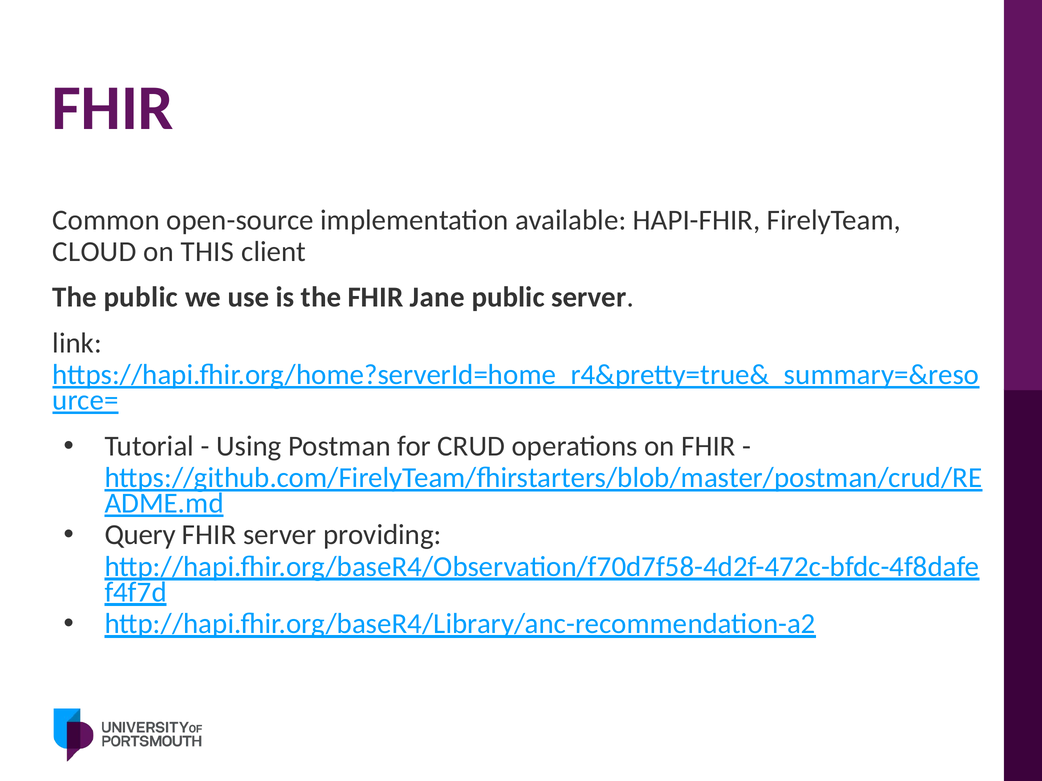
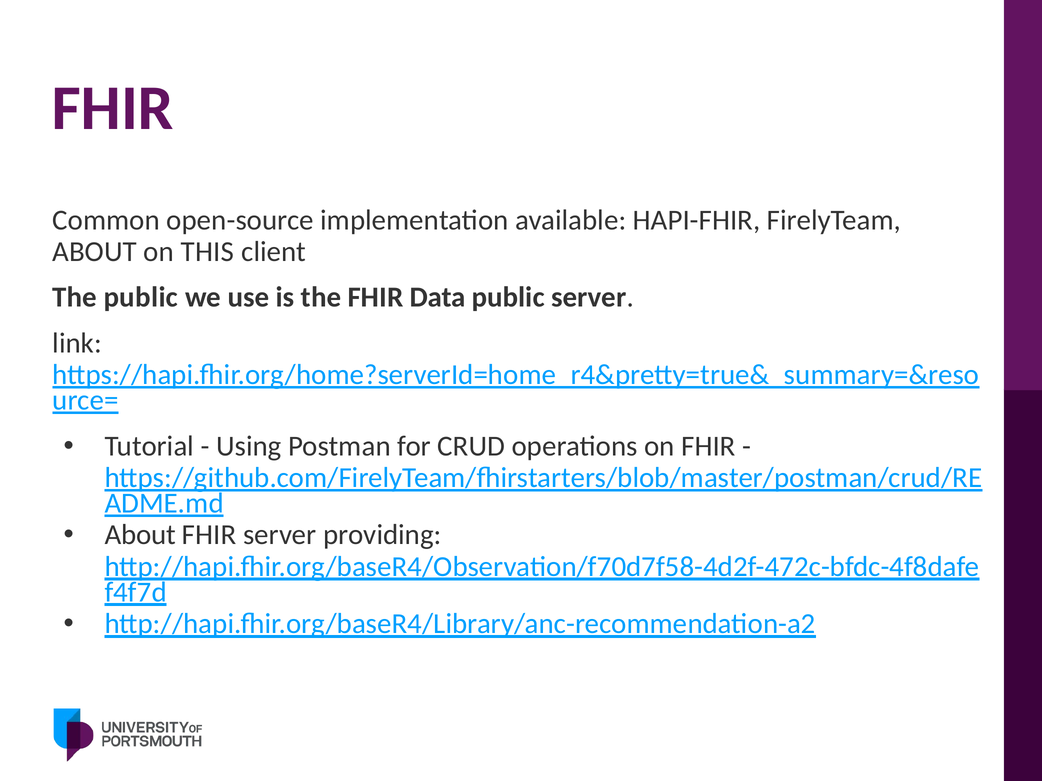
CLOUD at (95, 252): CLOUD -> ABOUT
Jane: Jane -> Data
Query at (140, 535): Query -> About
